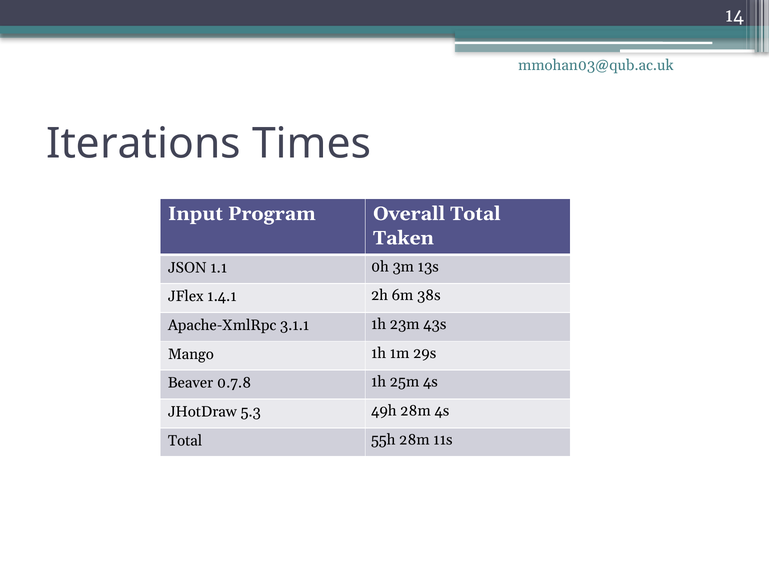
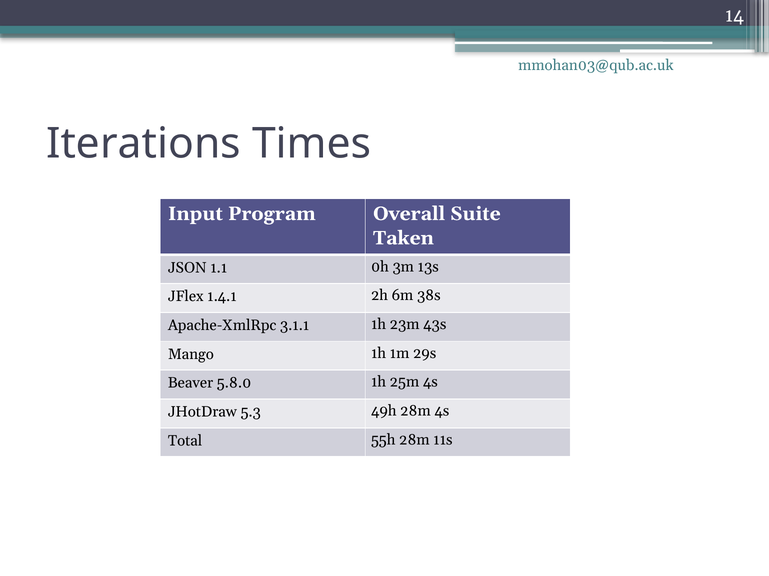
Overall Total: Total -> Suite
0.7.8: 0.7.8 -> 5.8.0
